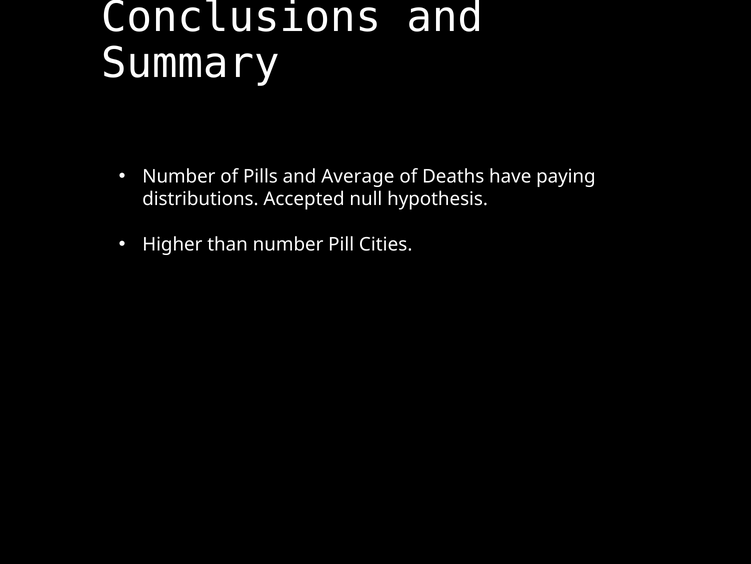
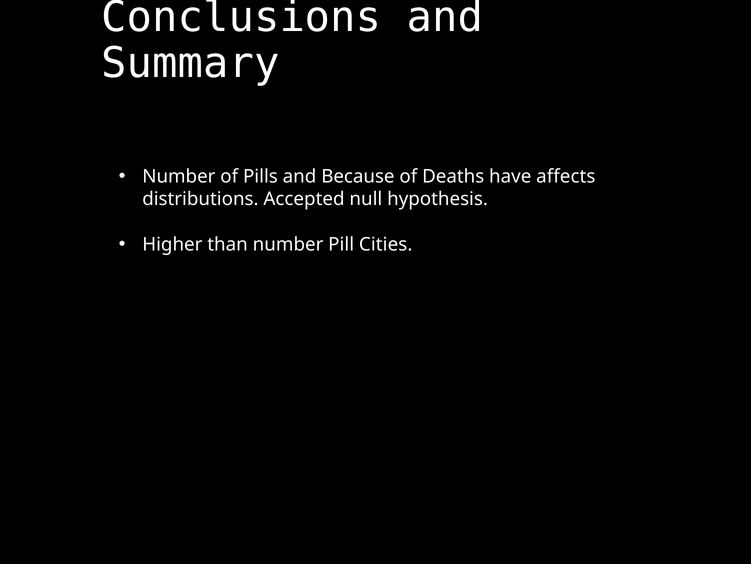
Average: Average -> Because
paying: paying -> affects
